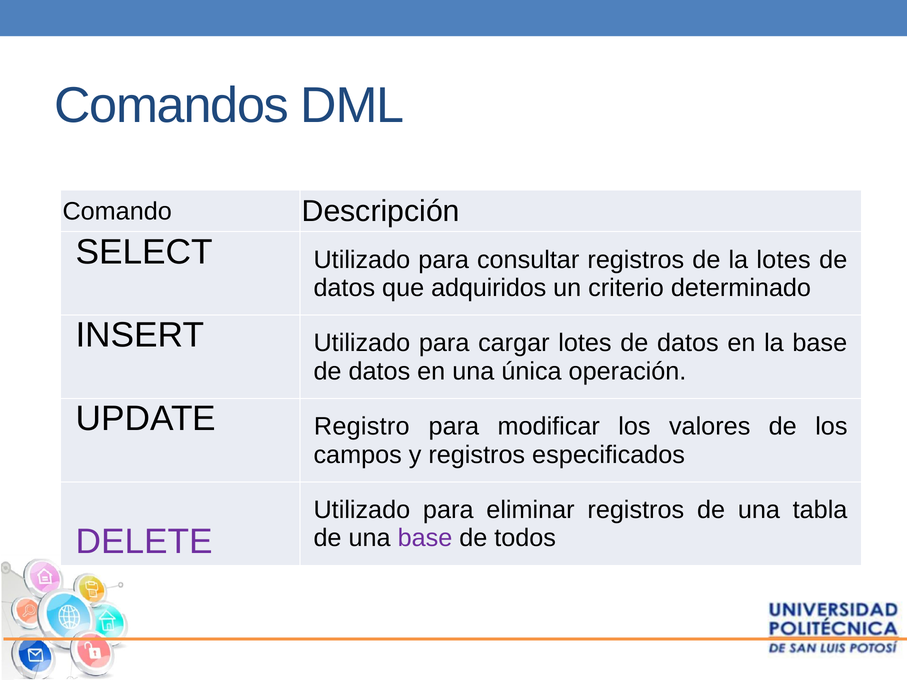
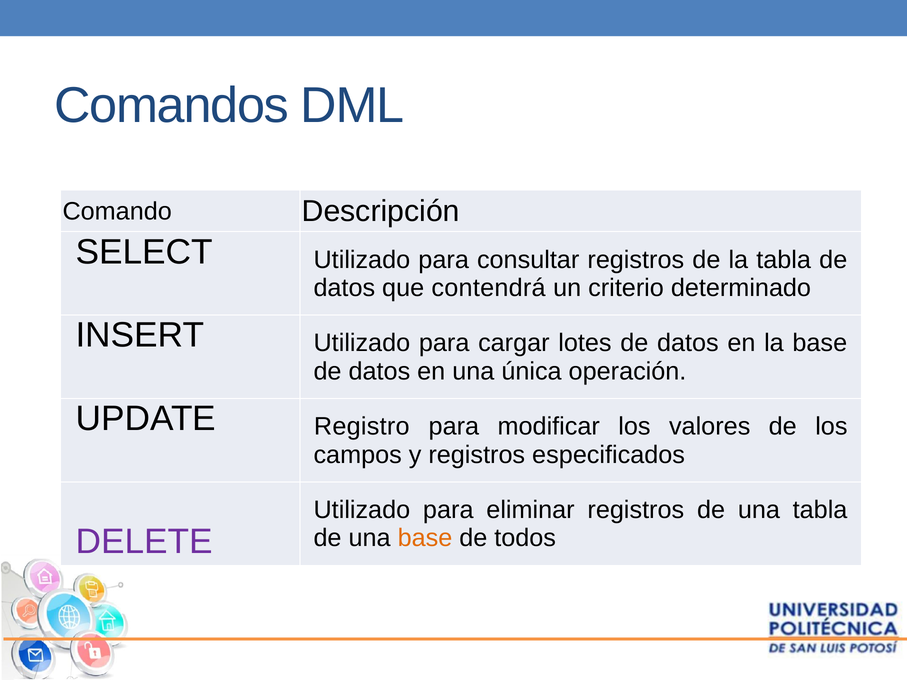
la lotes: lotes -> tabla
adquiridos: adquiridos -> contendrá
base at (425, 538) colour: purple -> orange
